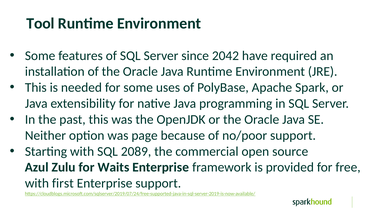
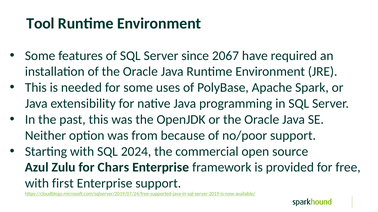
2042: 2042 -> 2067
page: page -> from
2089: 2089 -> 2024
Waits: Waits -> Chars
